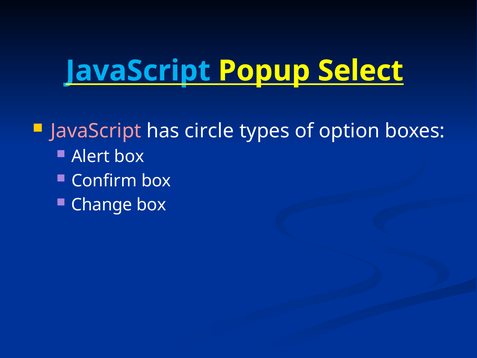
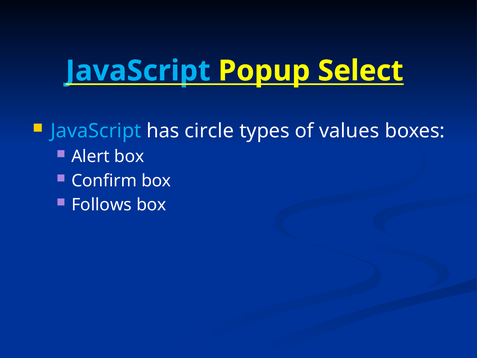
JavaScript at (96, 131) colour: pink -> light blue
option: option -> values
Change: Change -> Follows
